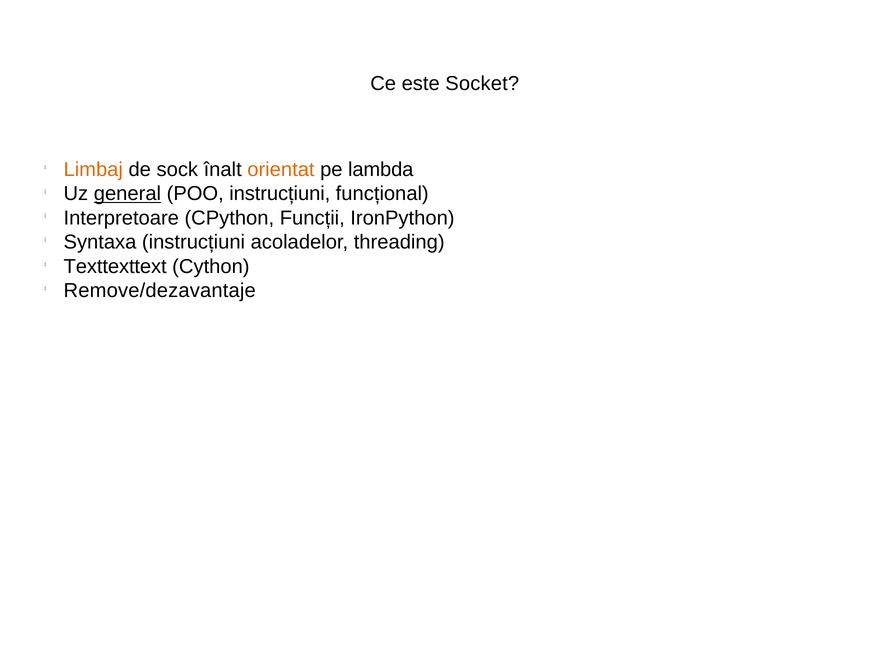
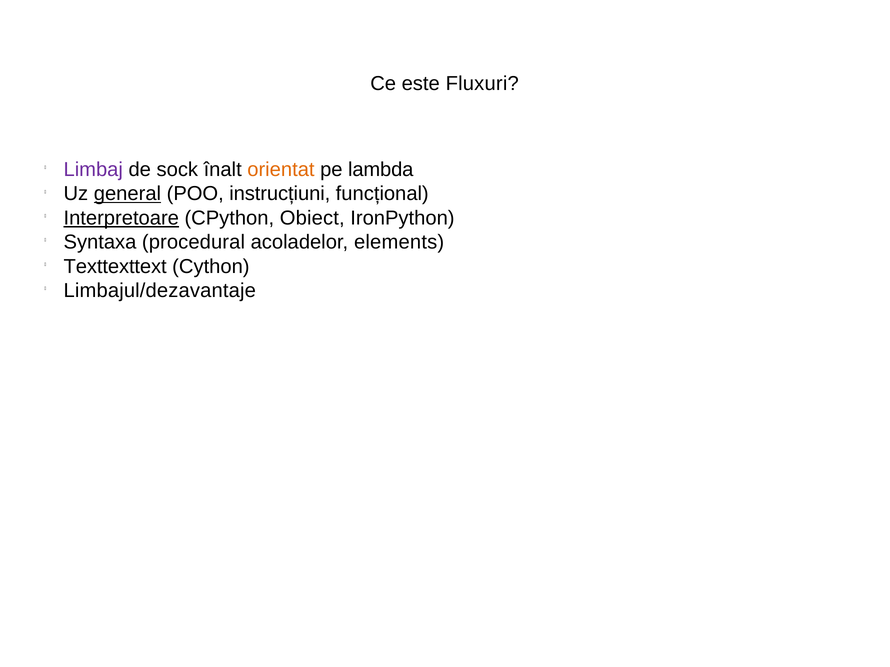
Socket: Socket -> Fluxuri
Limbaj colour: orange -> purple
Interpretoare underline: none -> present
Funcții: Funcții -> Obiect
Syntaxa instrucțiuni: instrucțiuni -> procedural
threading: threading -> elements
Remove/dezavantaje: Remove/dezavantaje -> Limbajul/dezavantaje
